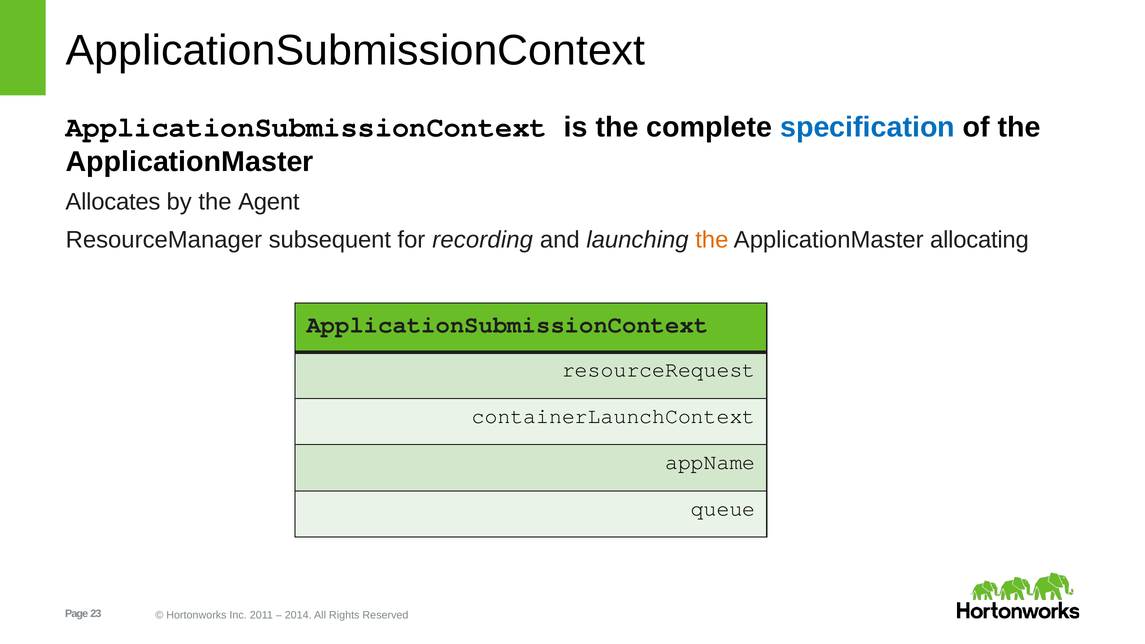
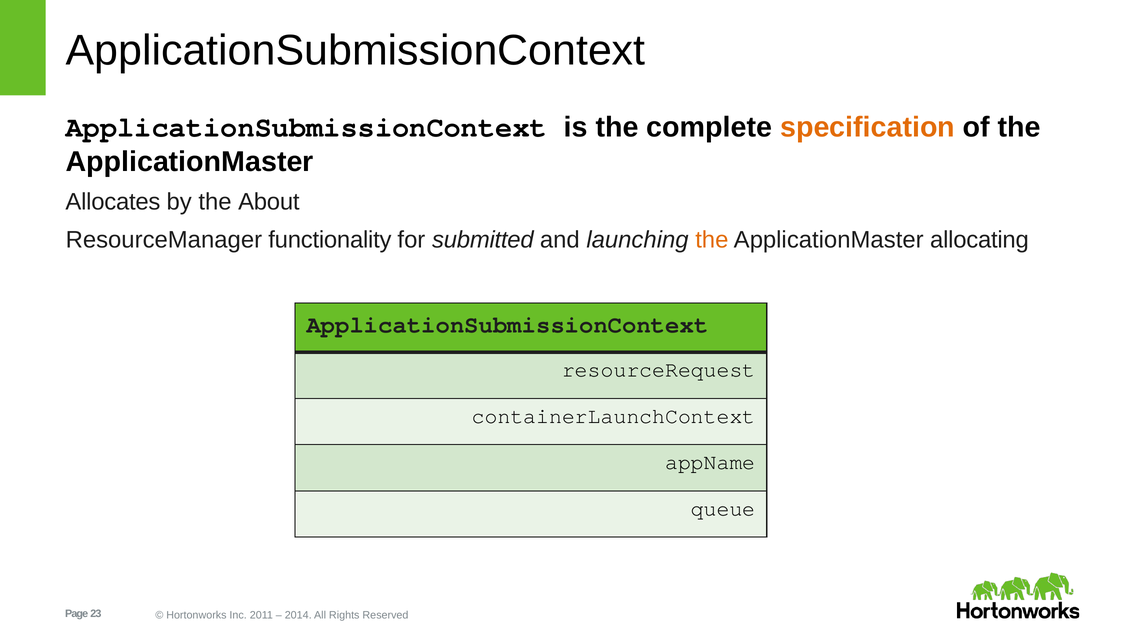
specification colour: blue -> orange
Agent: Agent -> About
subsequent: subsequent -> functionality
recording: recording -> submitted
